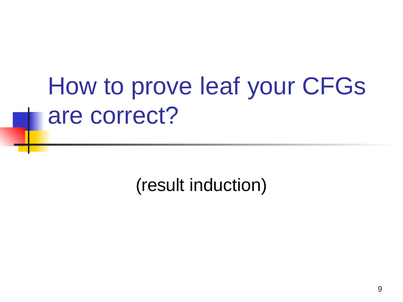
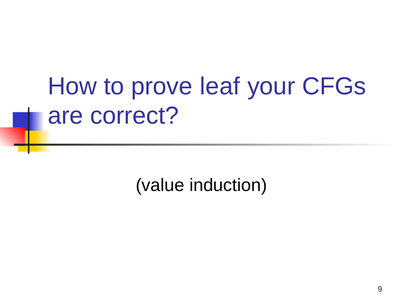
result: result -> value
